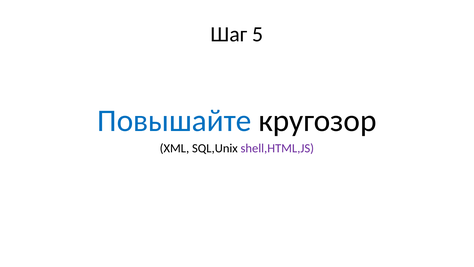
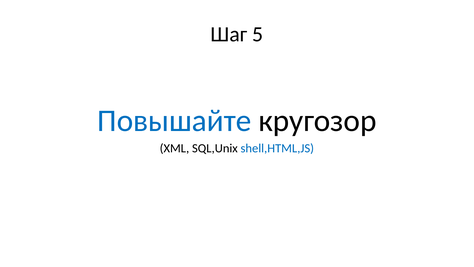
shell,HTML,JS colour: purple -> blue
